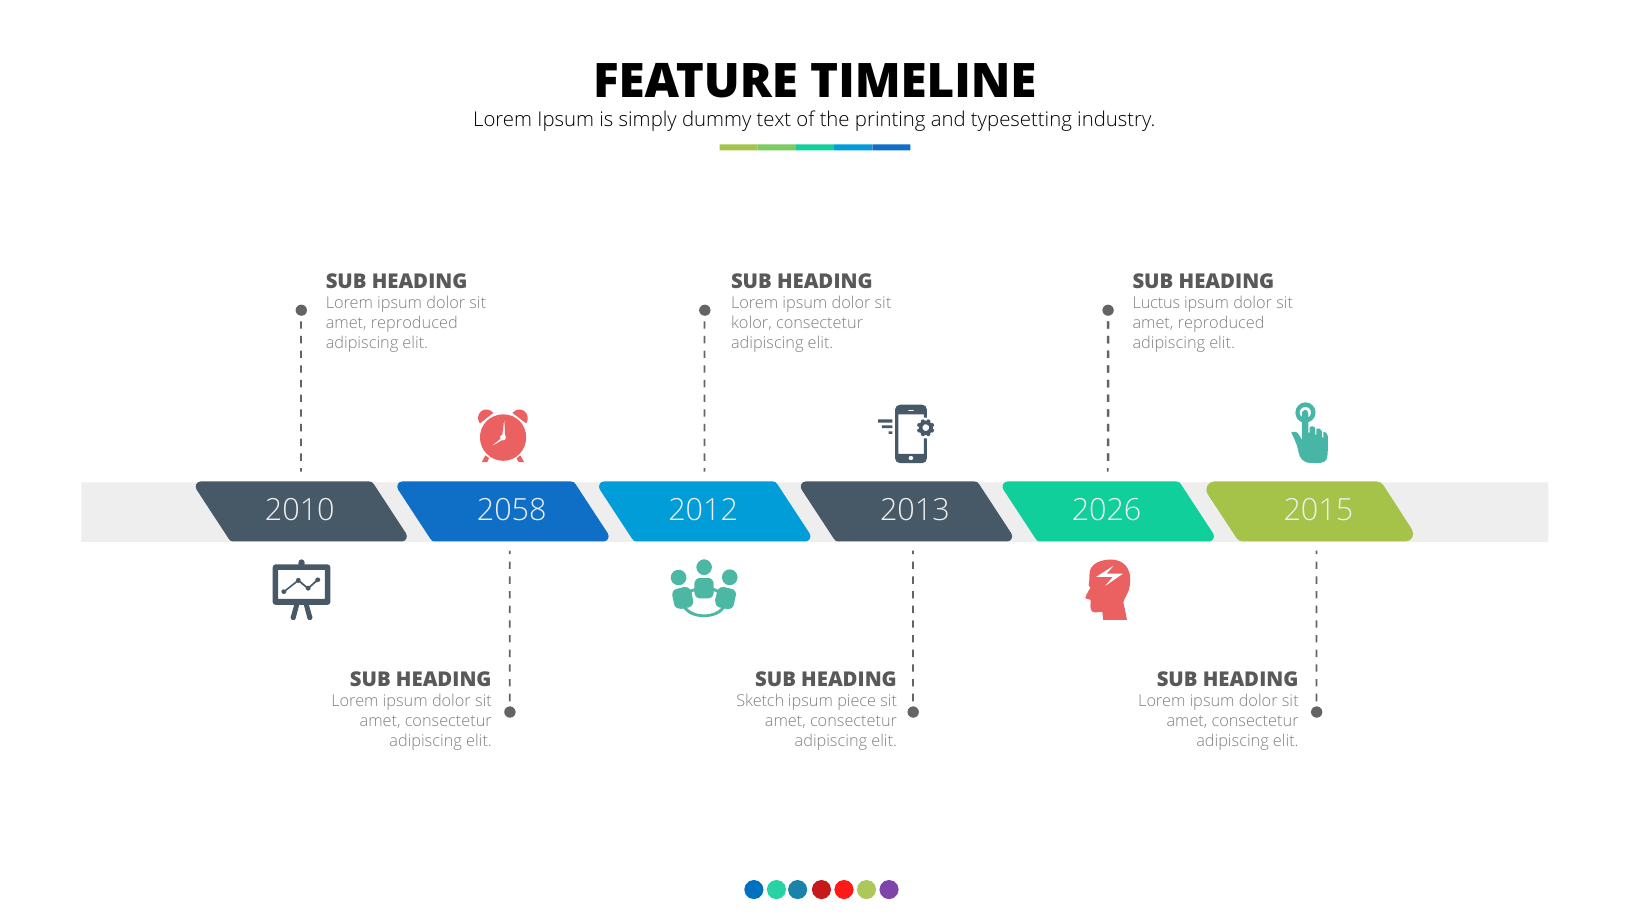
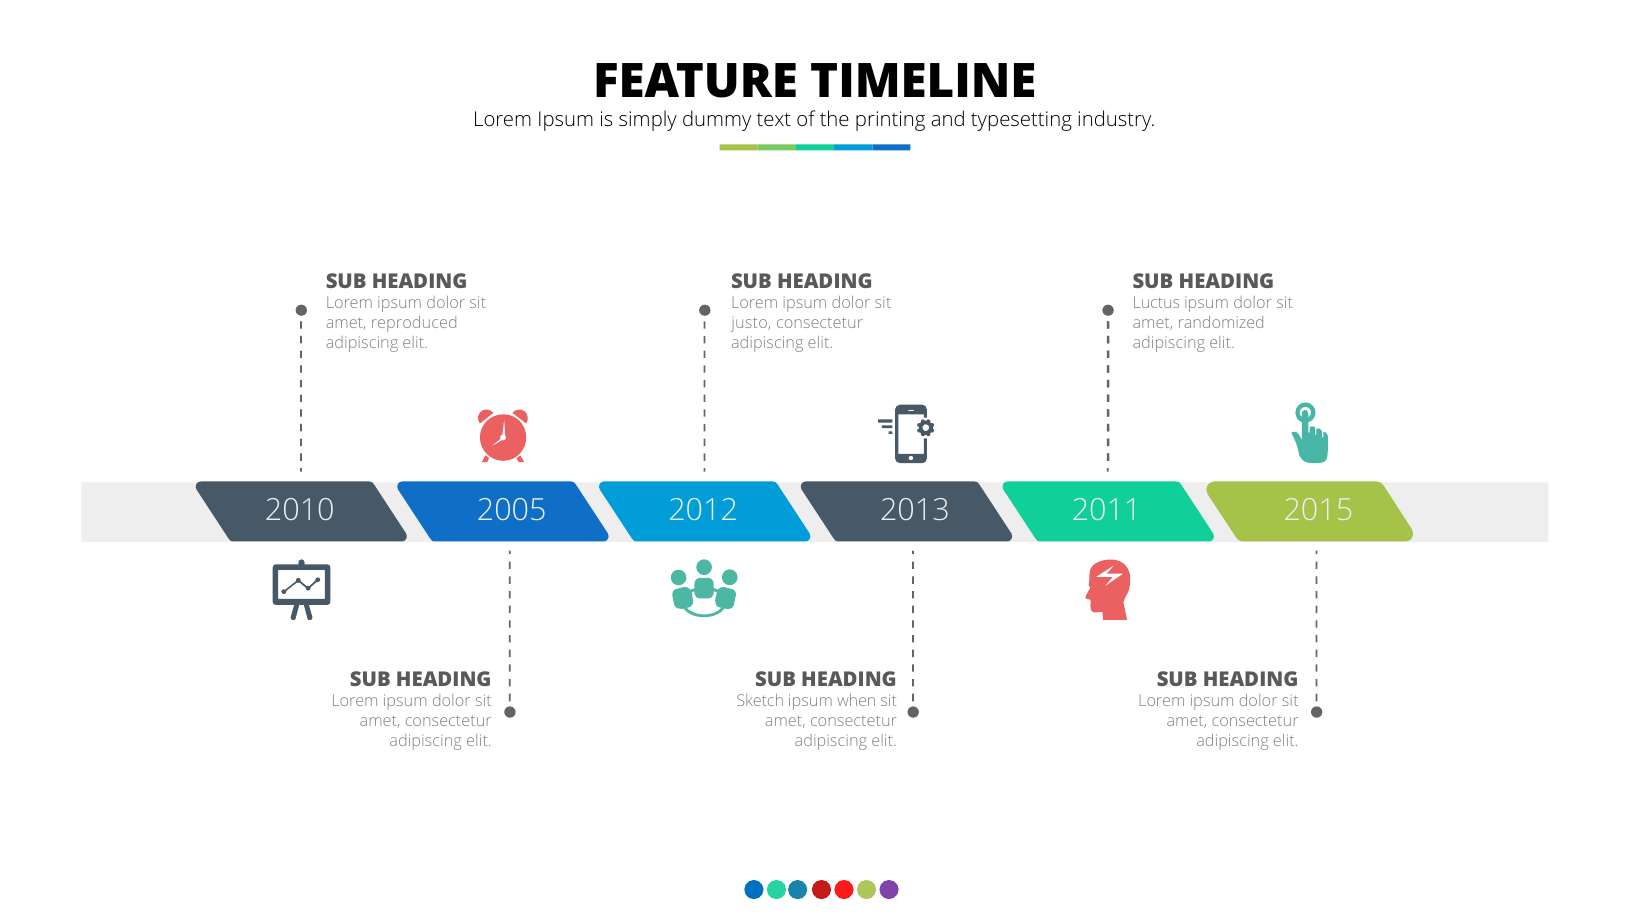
kolor: kolor -> justo
reproduced at (1221, 323): reproduced -> randomized
2058: 2058 -> 2005
2026: 2026 -> 2011
piece: piece -> when
